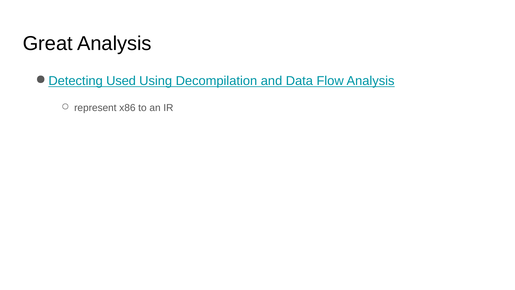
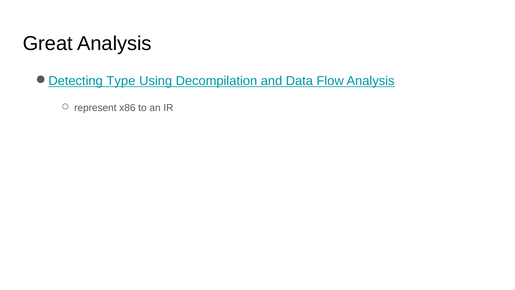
Used: Used -> Type
